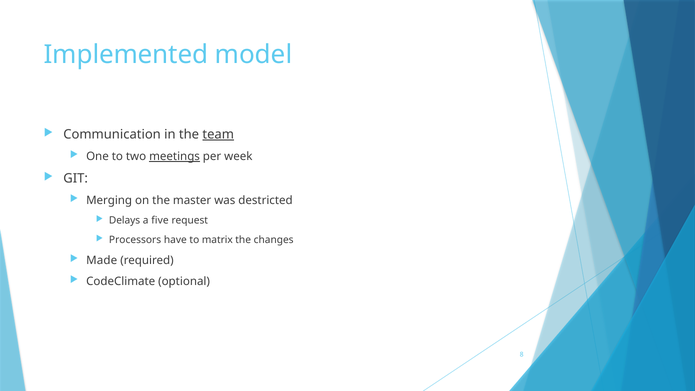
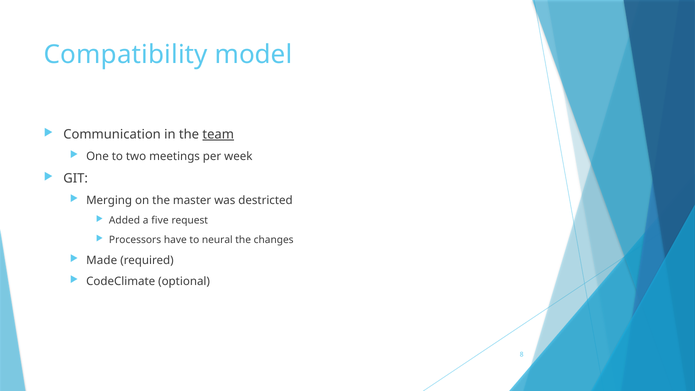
Implemented: Implemented -> Compatibility
meetings underline: present -> none
Delays: Delays -> Added
matrix: matrix -> neural
